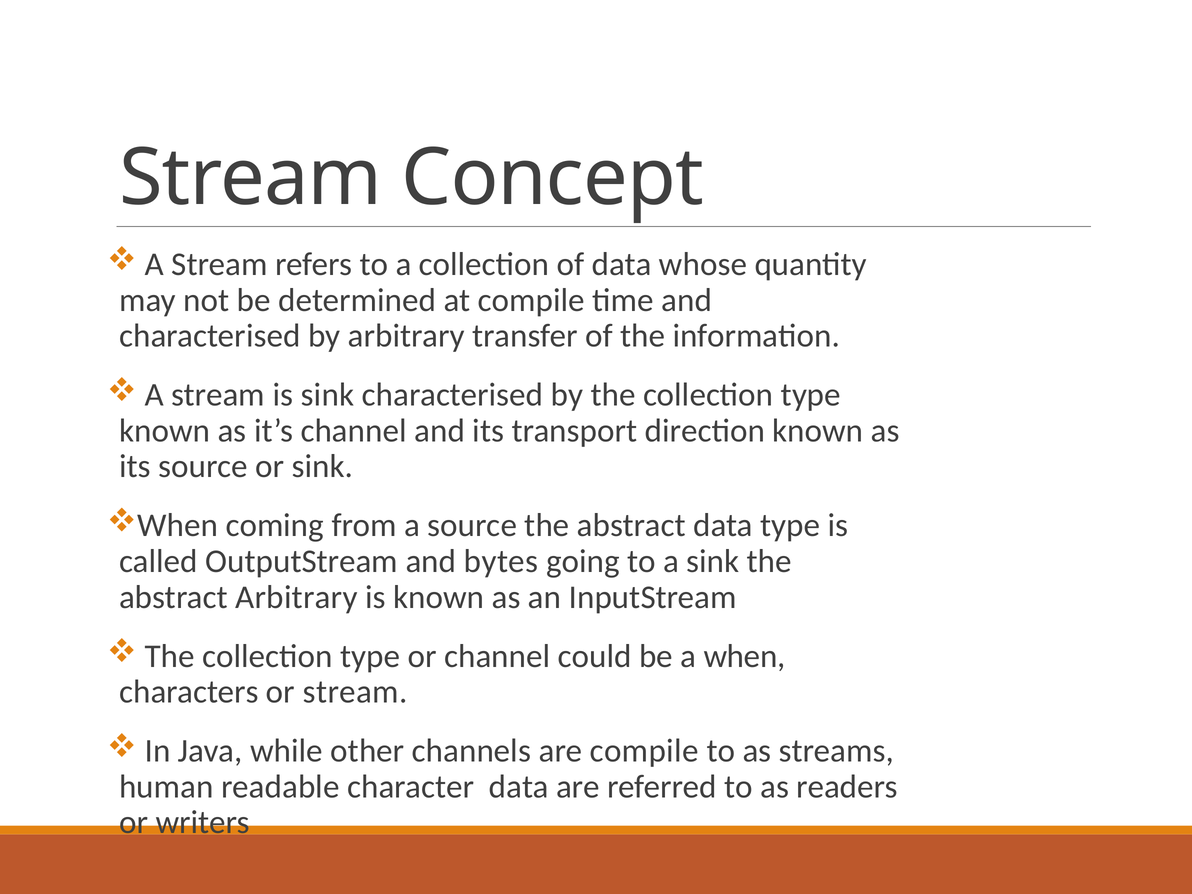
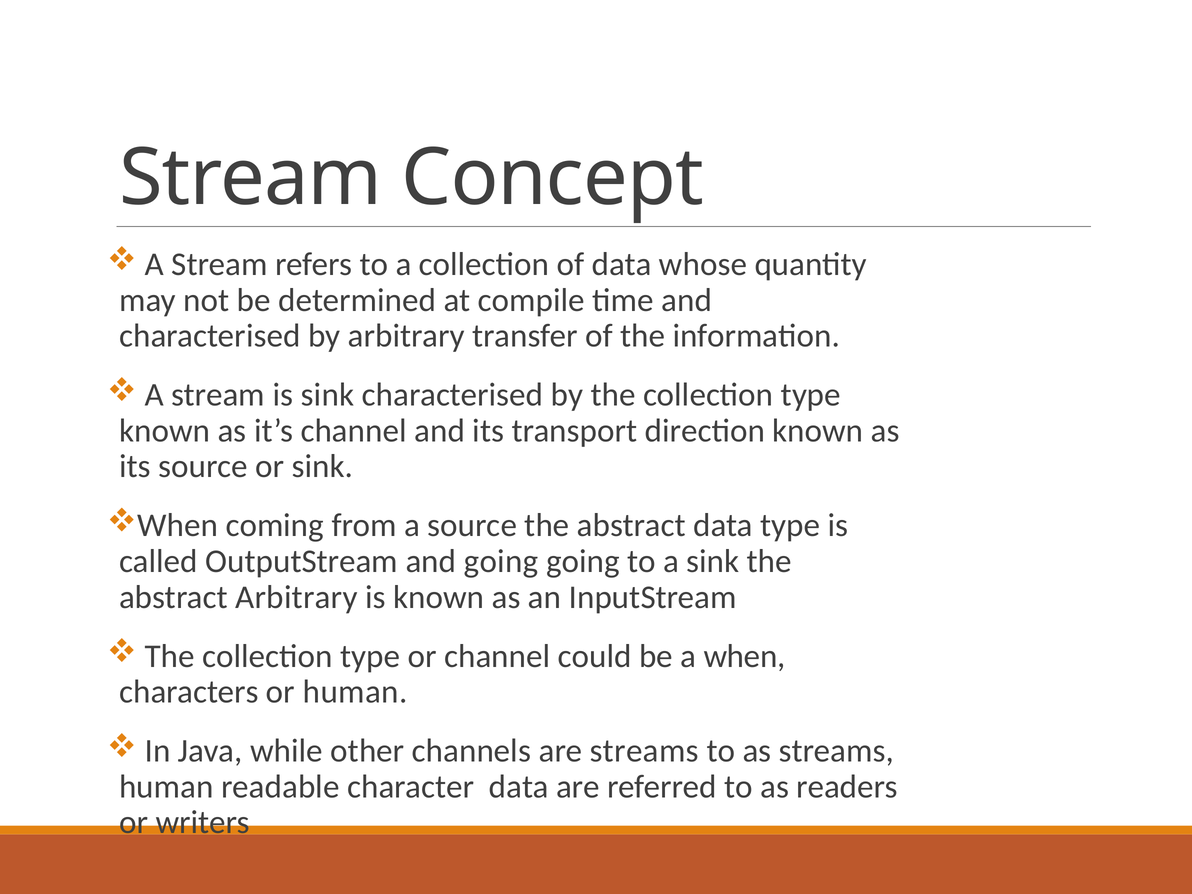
and bytes: bytes -> going
or stream: stream -> human
are compile: compile -> streams
